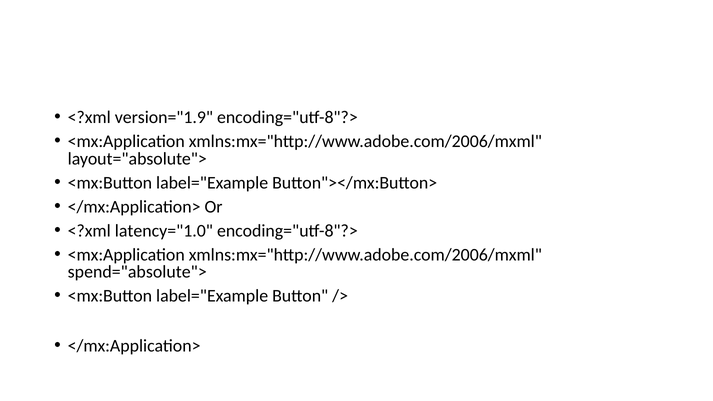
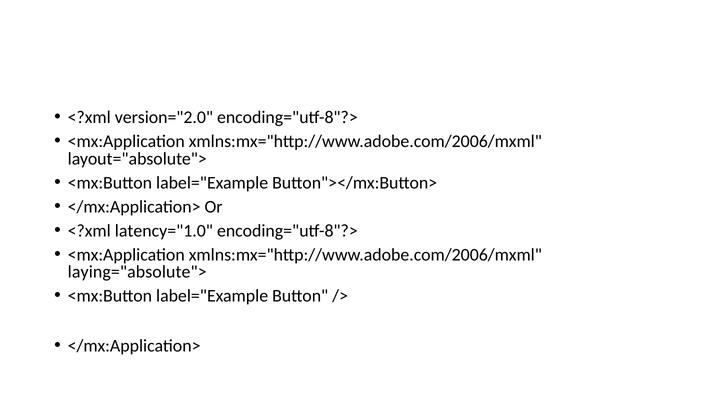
version="1.9: version="1.9 -> version="2.0
spend="absolute">: spend="absolute"> -> laying="absolute">
